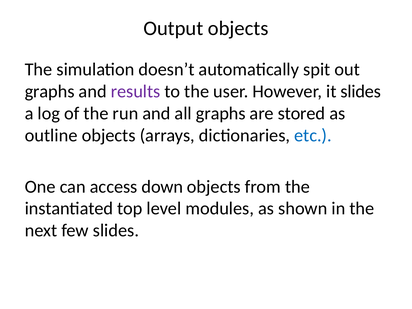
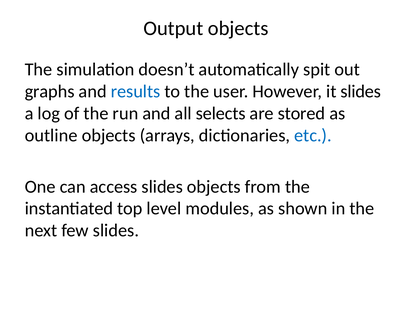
results colour: purple -> blue
all graphs: graphs -> selects
access down: down -> slides
